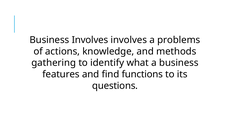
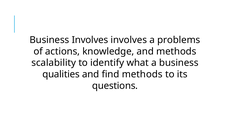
gathering: gathering -> scalability
features: features -> qualities
find functions: functions -> methods
